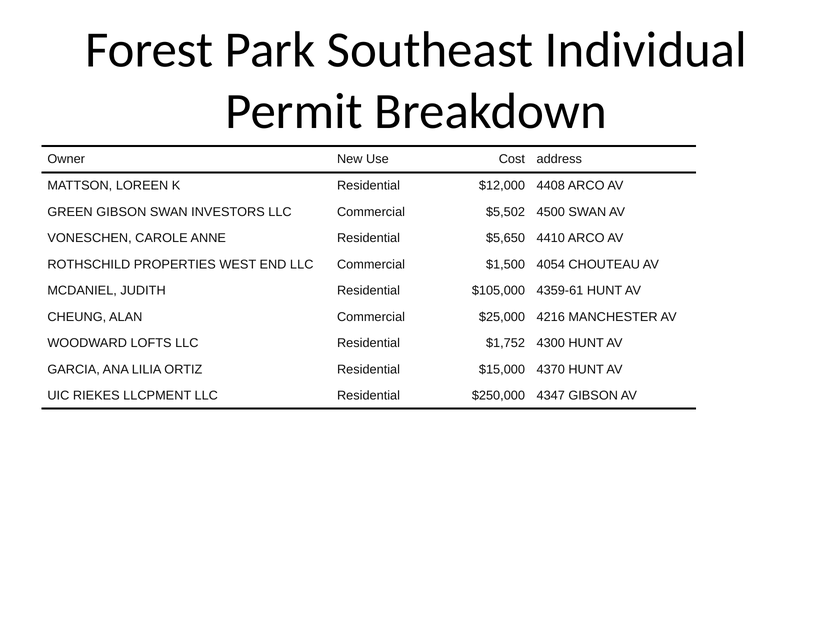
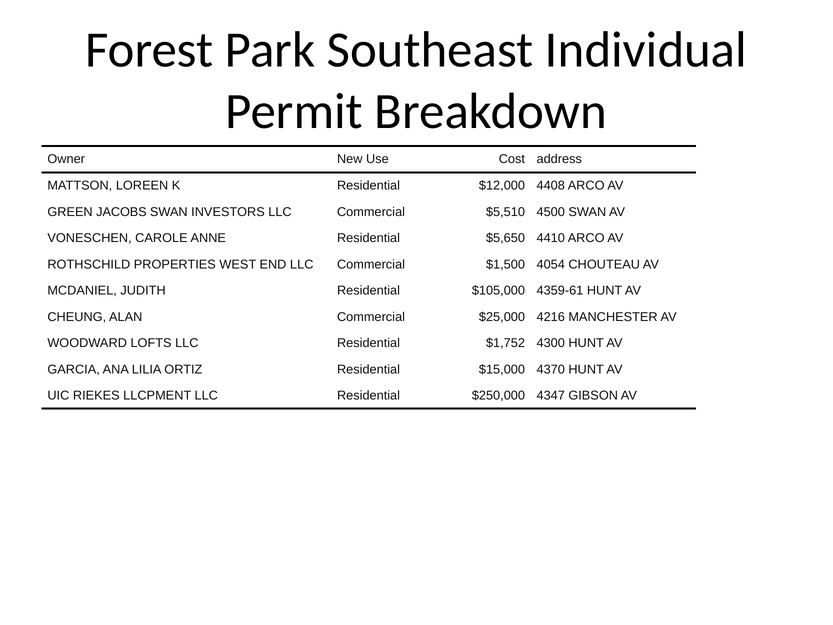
GREEN GIBSON: GIBSON -> JACOBS
$5,502: $5,502 -> $5,510
